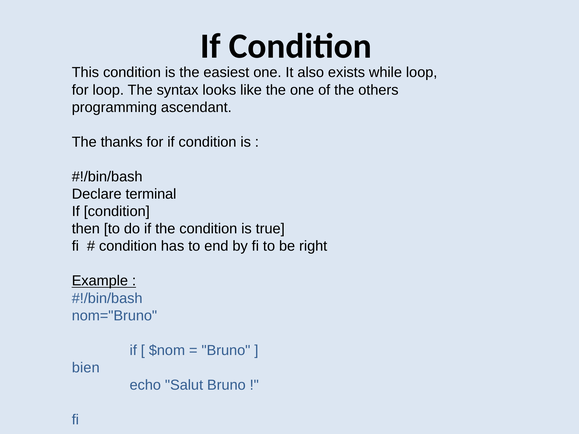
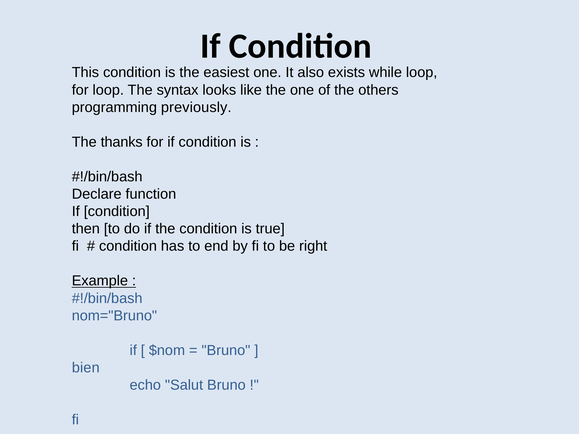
ascendant: ascendant -> previously
terminal: terminal -> function
